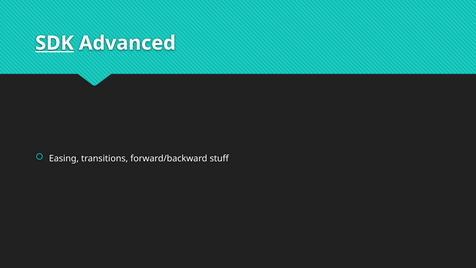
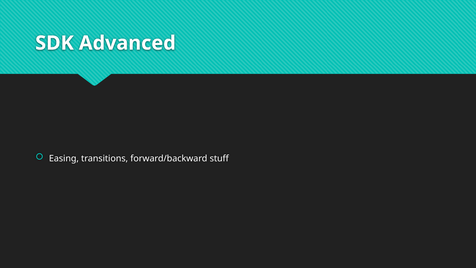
SDK underline: present -> none
